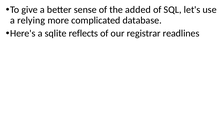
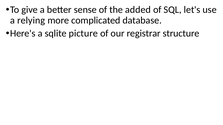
reflects: reflects -> picture
readlines: readlines -> structure
